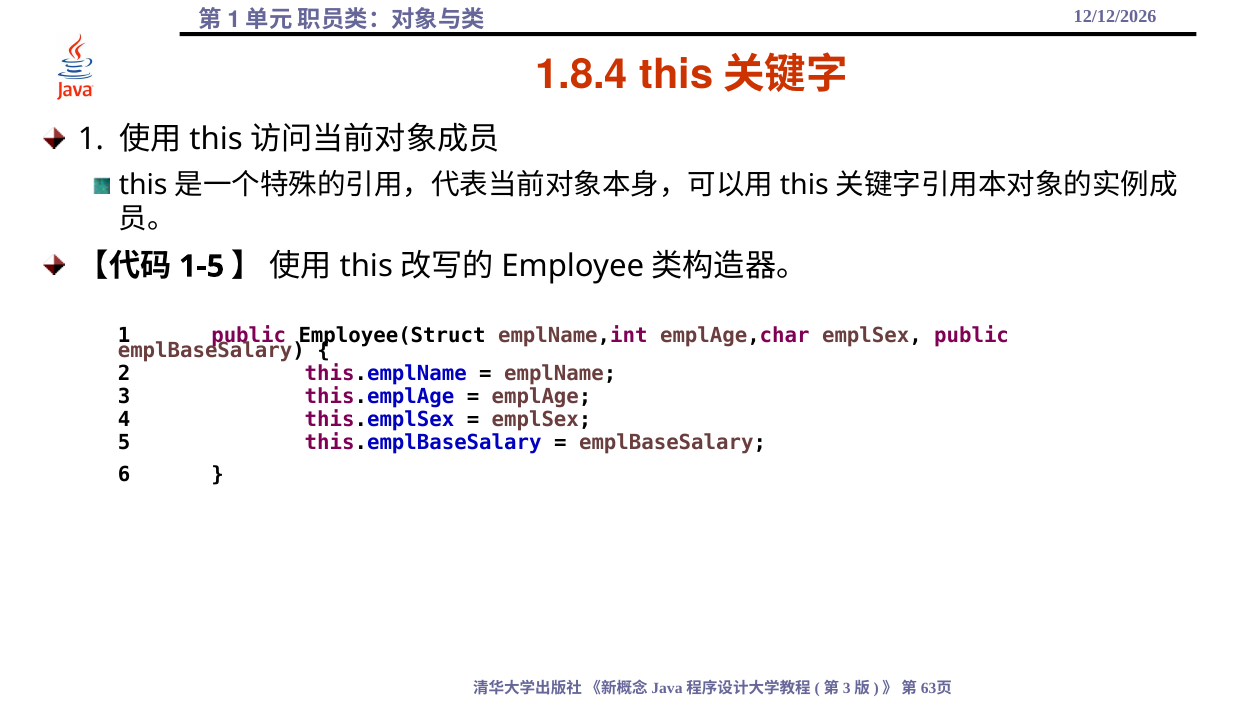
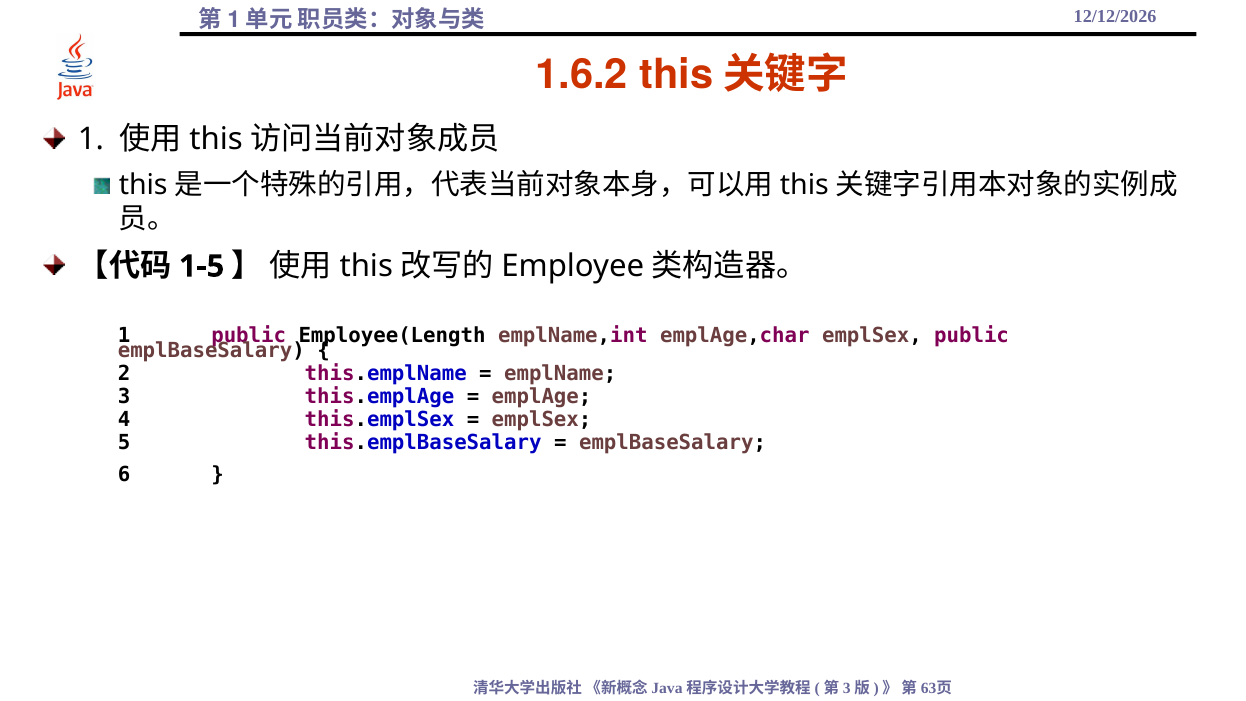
1.8.4: 1.8.4 -> 1.6.2
Employee(Struct: Employee(Struct -> Employee(Length
